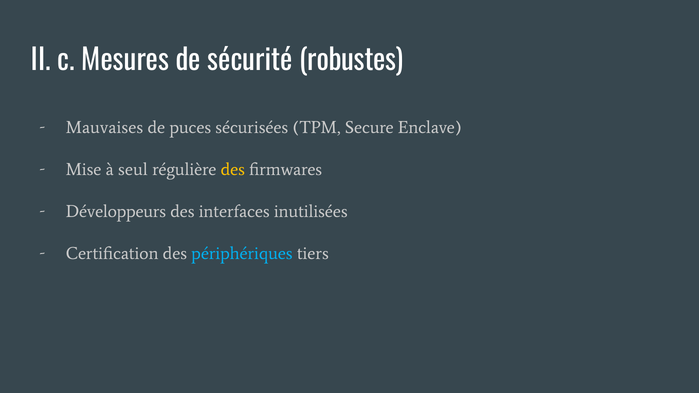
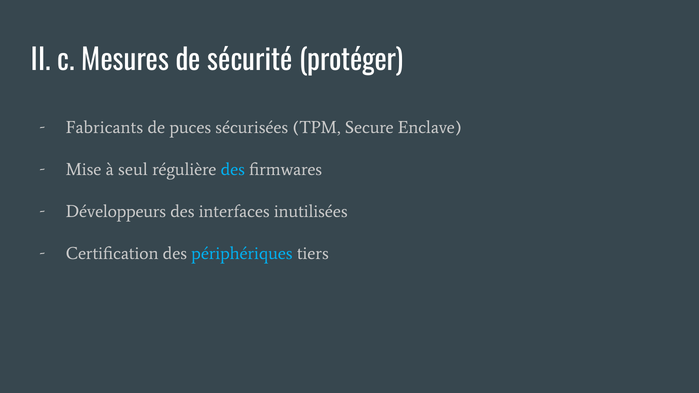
robustes: robustes -> protéger
Mauvaises: Mauvaises -> Fabricants
des at (233, 170) colour: yellow -> light blue
